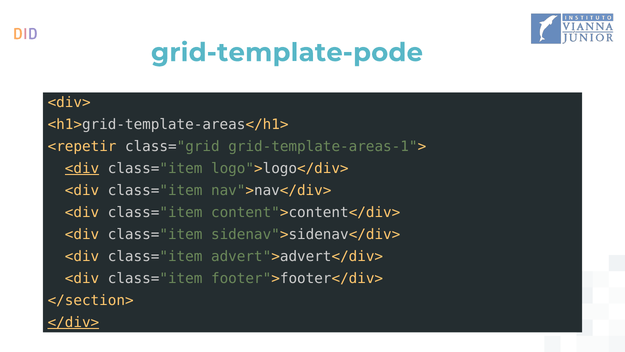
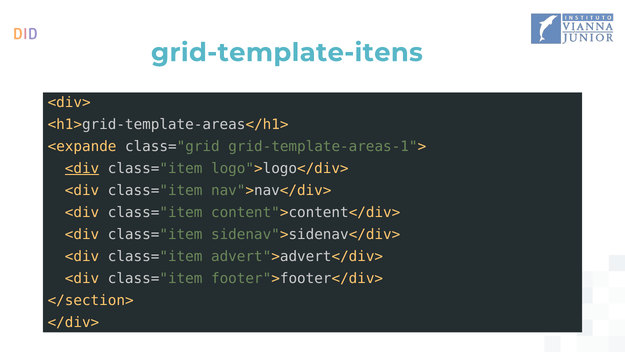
grid-template-pode: grid-template-pode -> grid-template-itens
<repetir: <repetir -> <expande
</div> underline: present -> none
